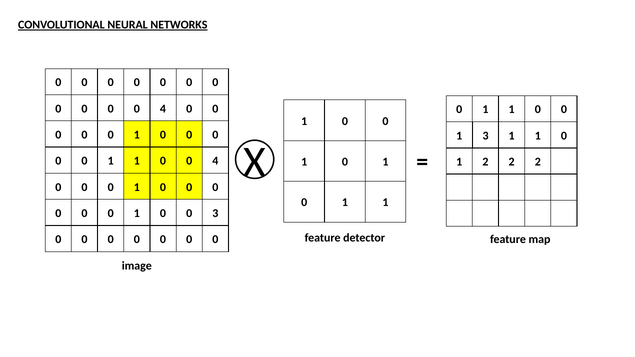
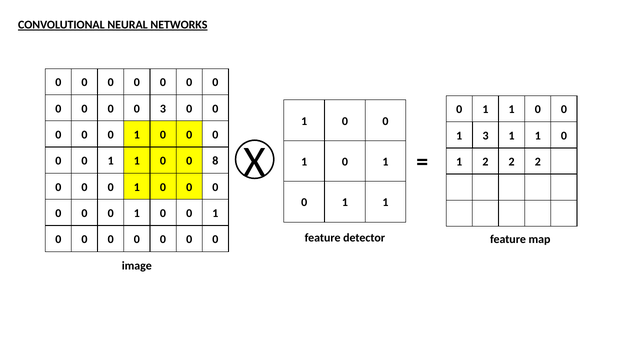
0 0 0 4: 4 -> 3
1 0 0 4: 4 -> 8
3 at (215, 213): 3 -> 1
